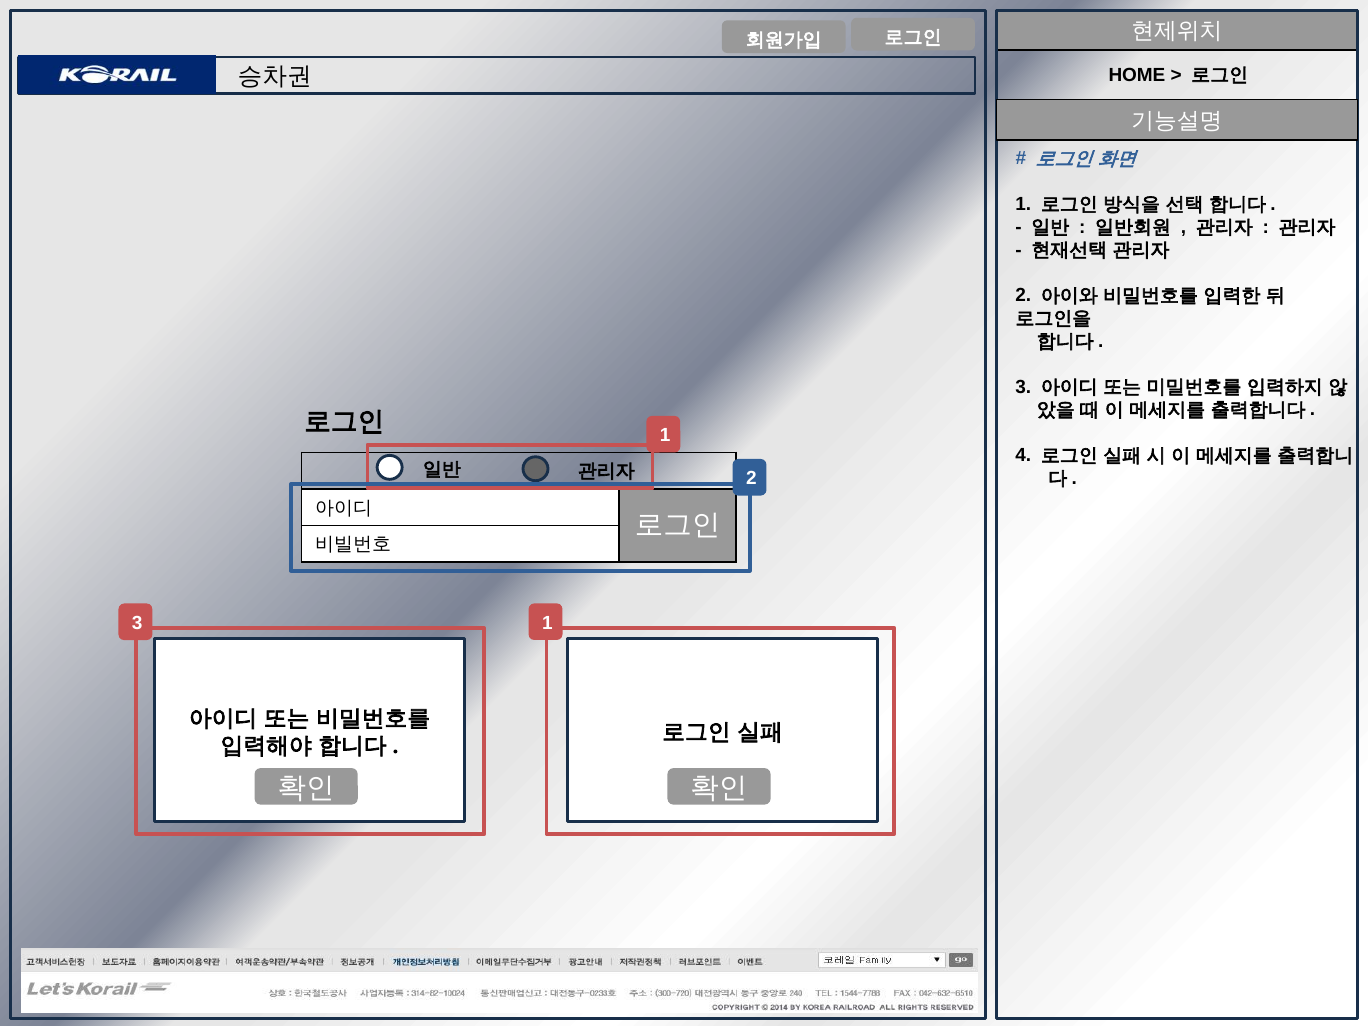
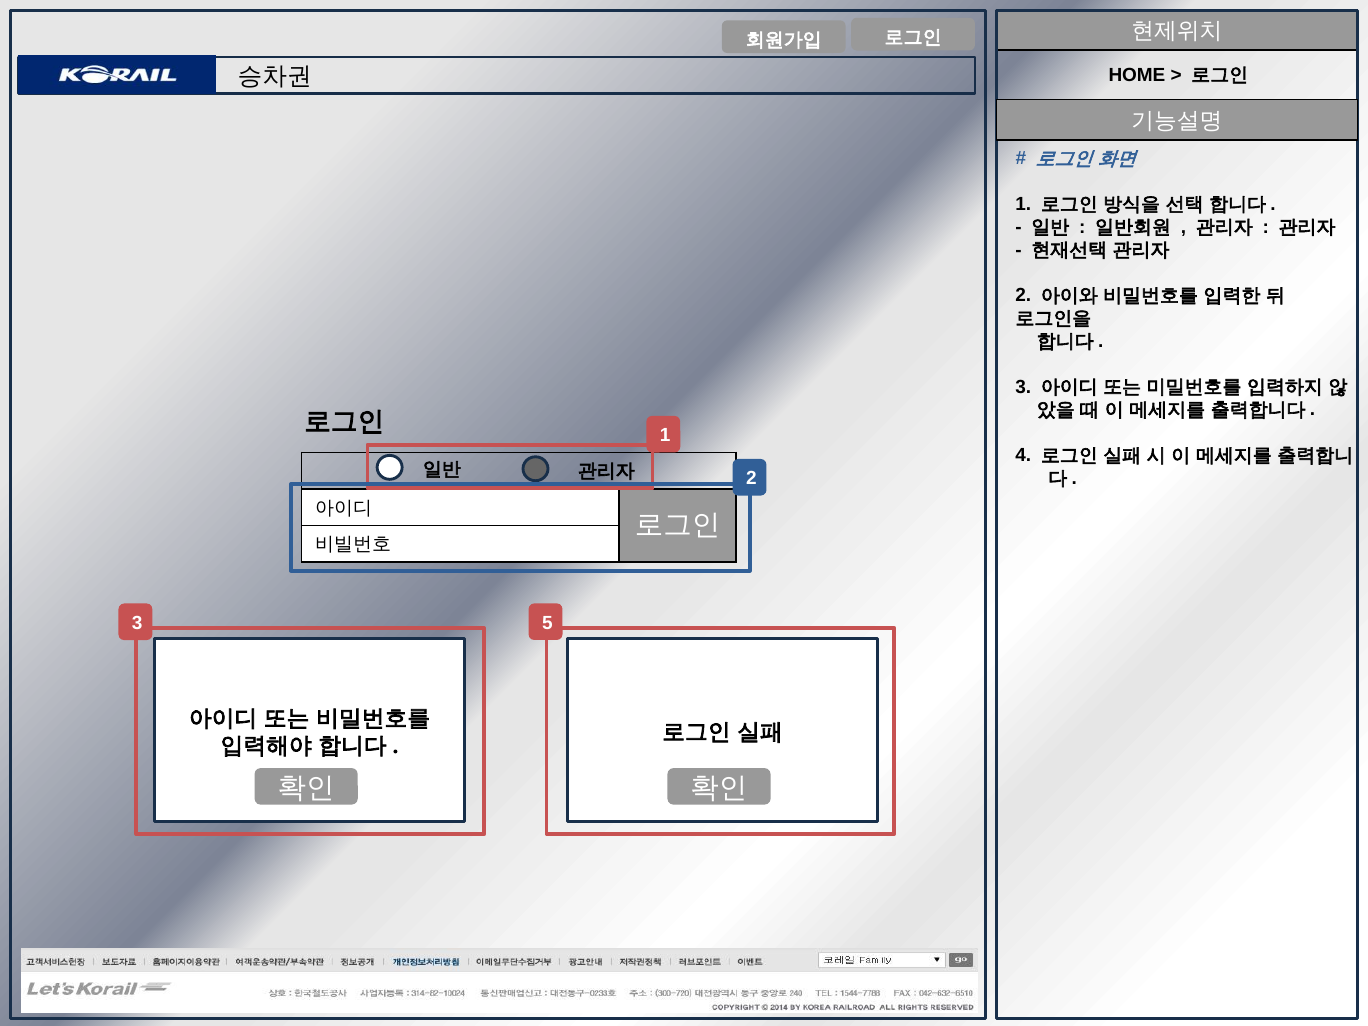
3 1: 1 -> 5
